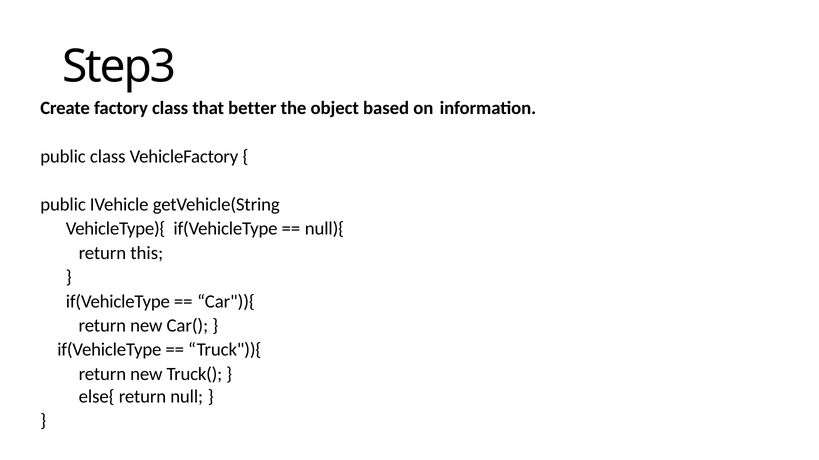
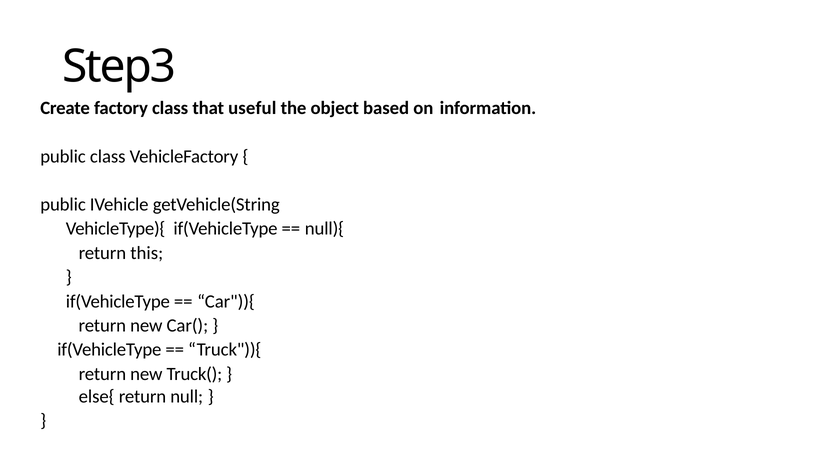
better: better -> useful
